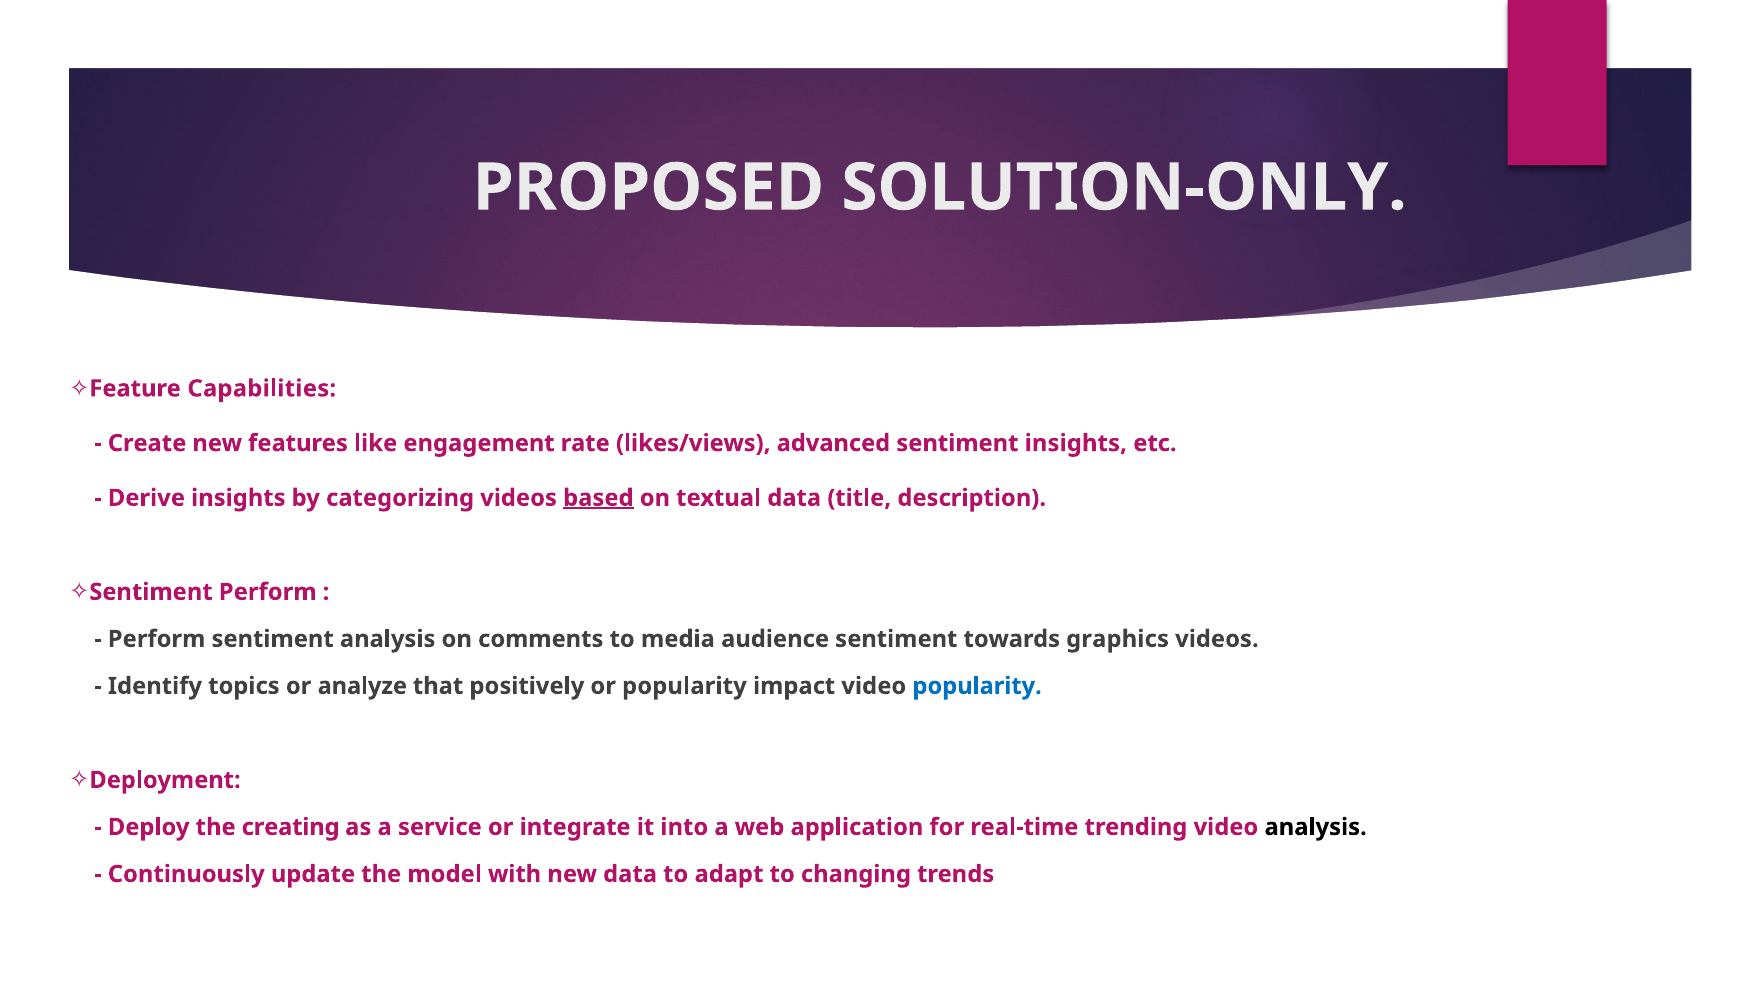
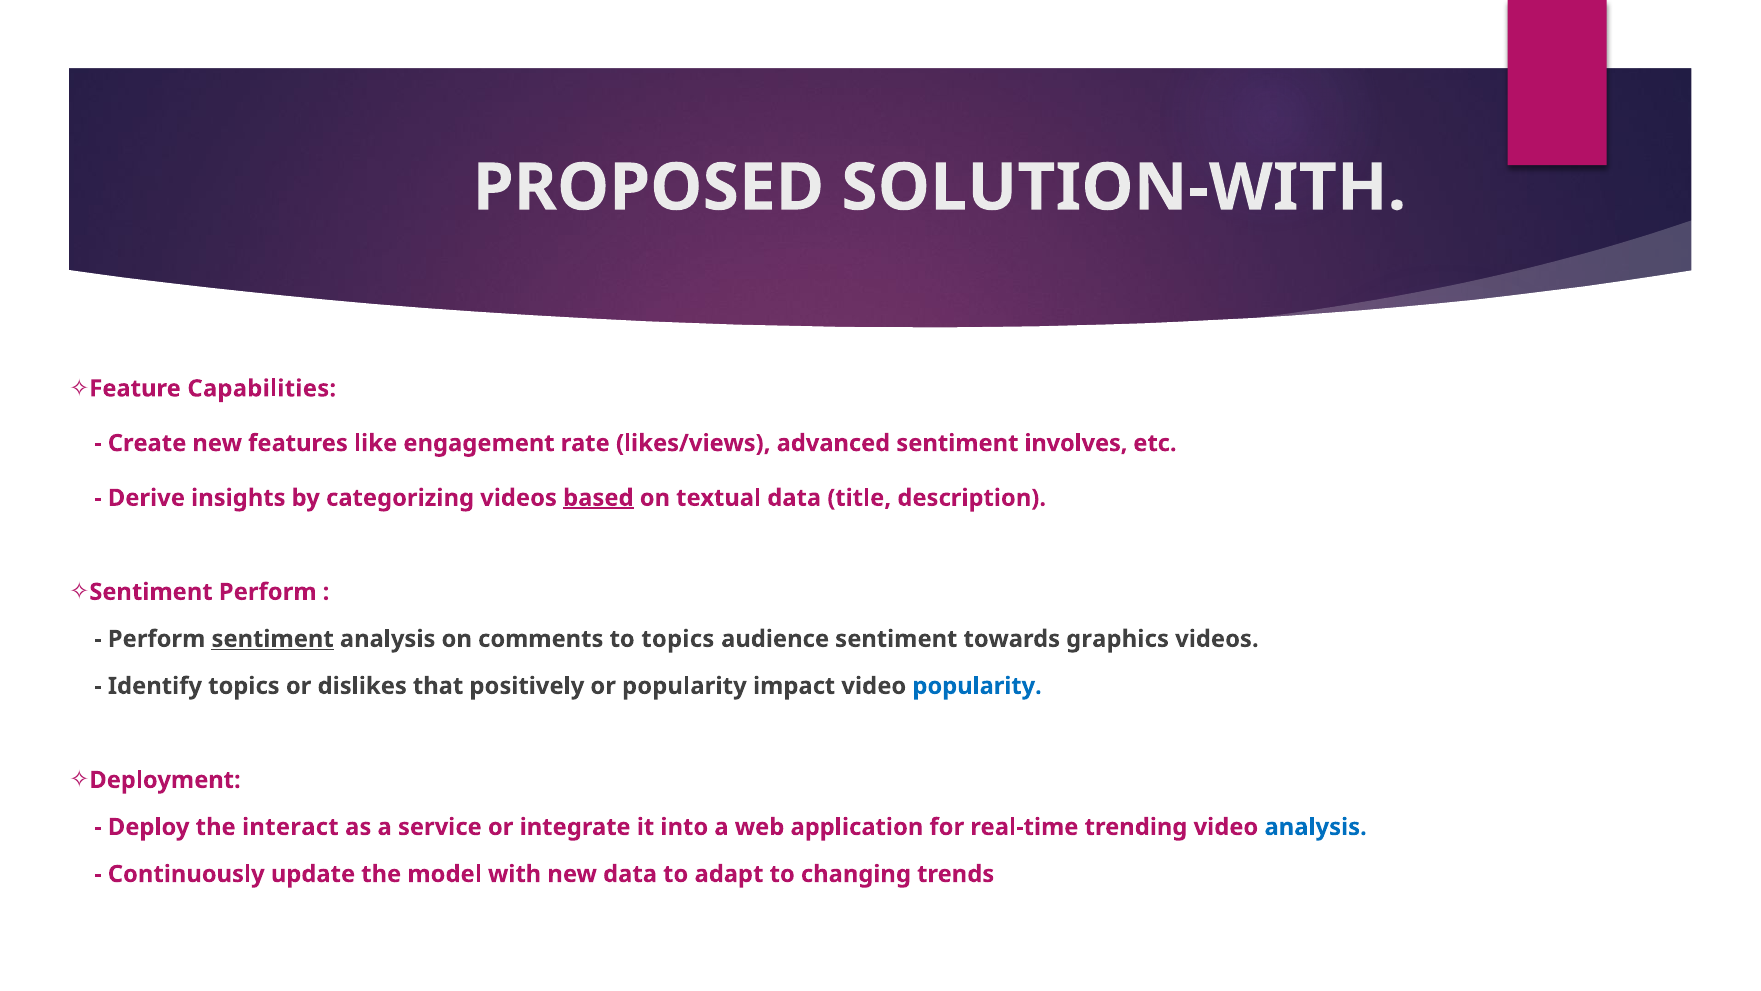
SOLUTION-ONLY: SOLUTION-ONLY -> SOLUTION-WITH
sentiment insights: insights -> involves
sentiment at (273, 639) underline: none -> present
to media: media -> topics
analyze: analyze -> dislikes
creating: creating -> interact
analysis at (1316, 827) colour: black -> blue
